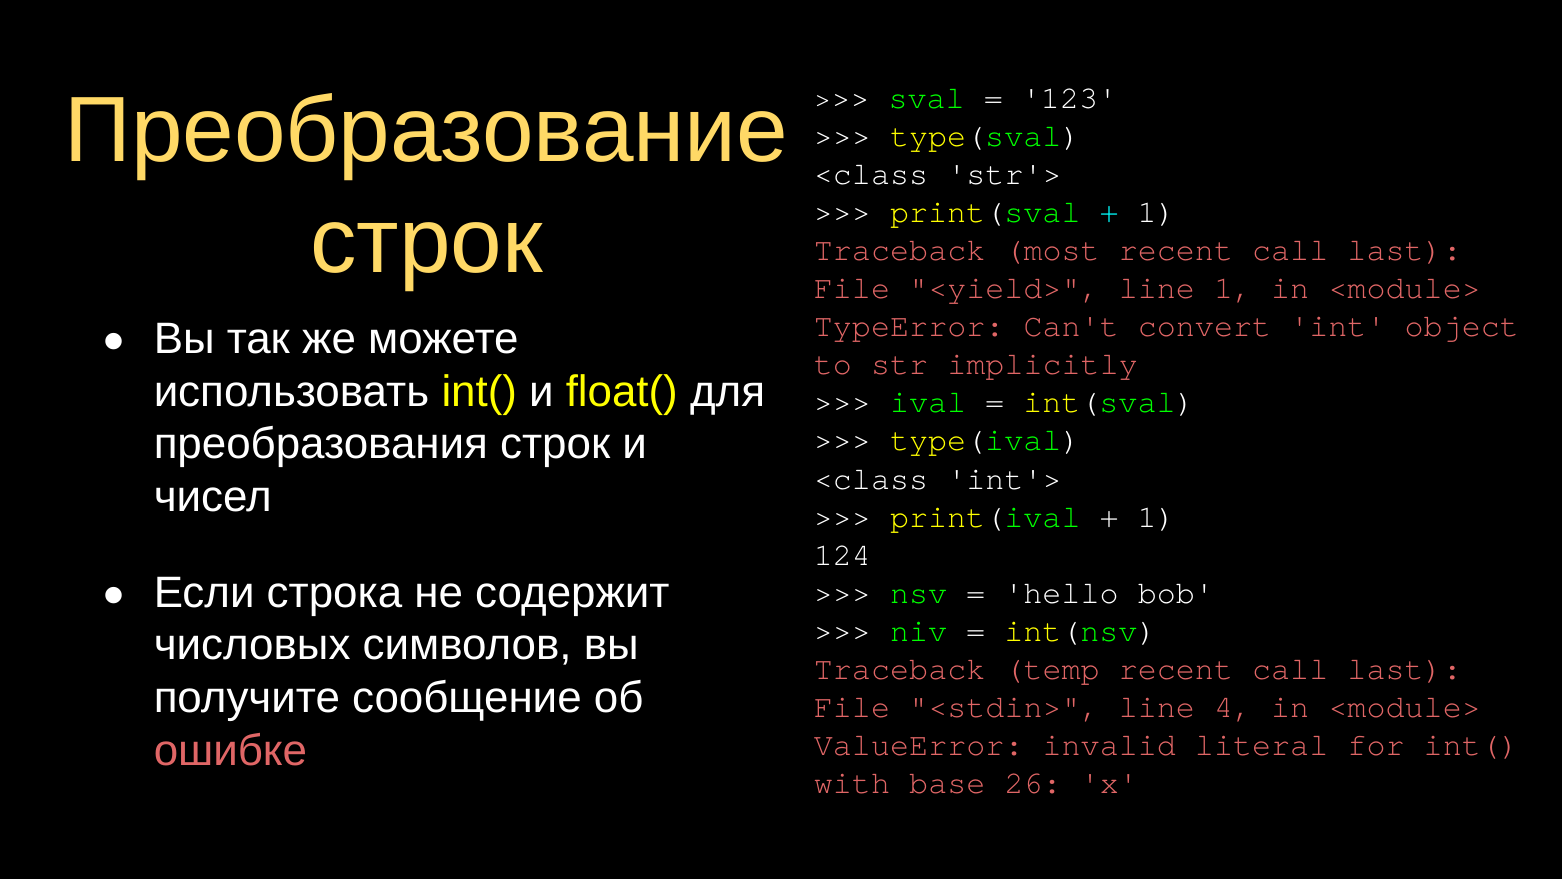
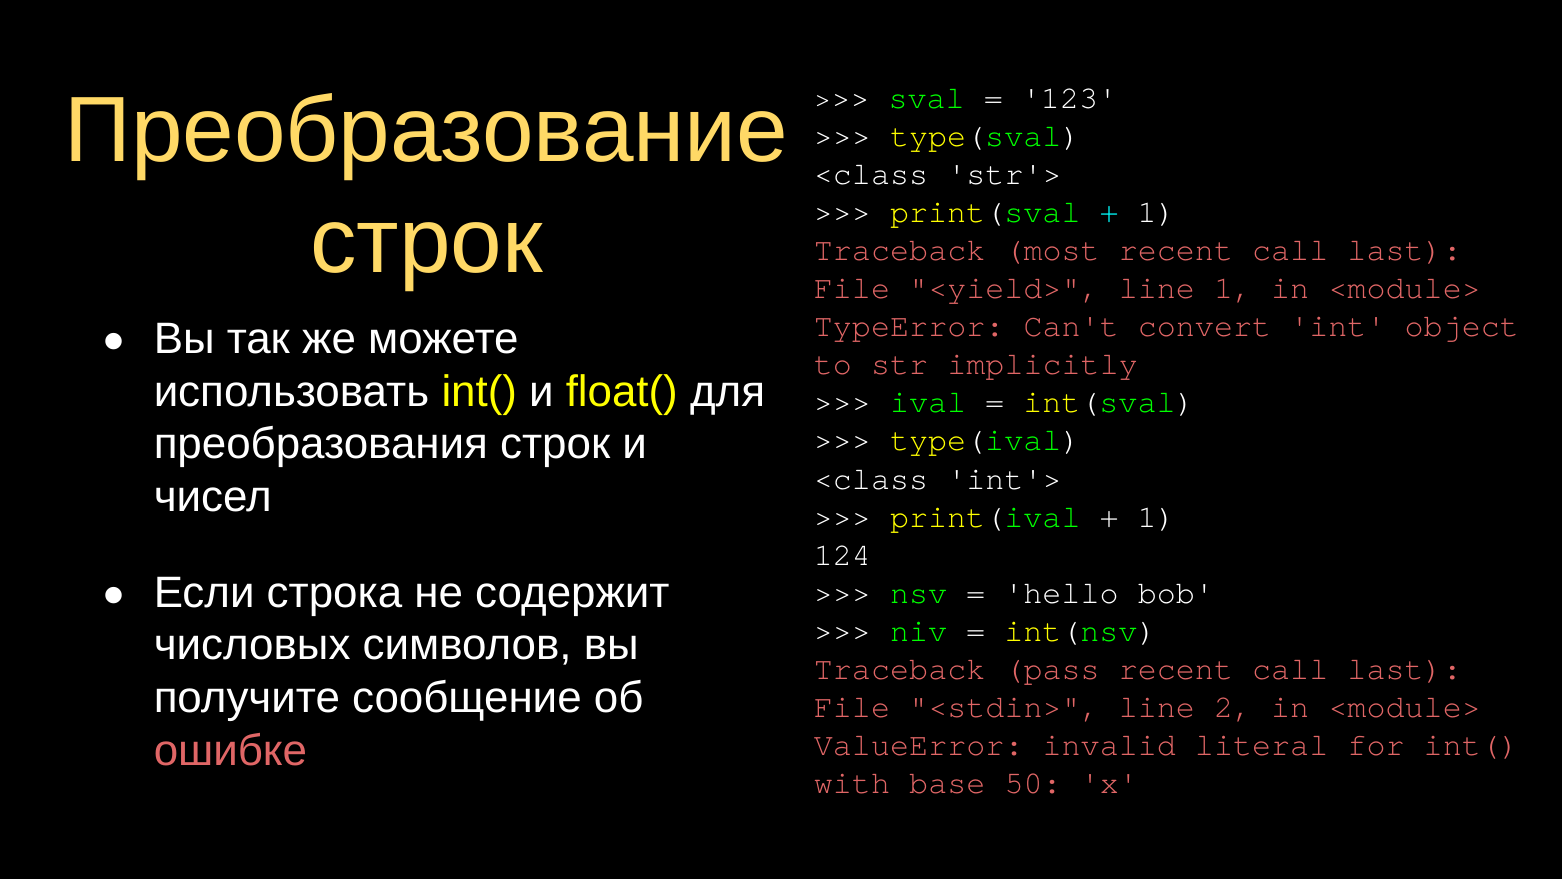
temp: temp -> pass
4: 4 -> 2
26: 26 -> 50
